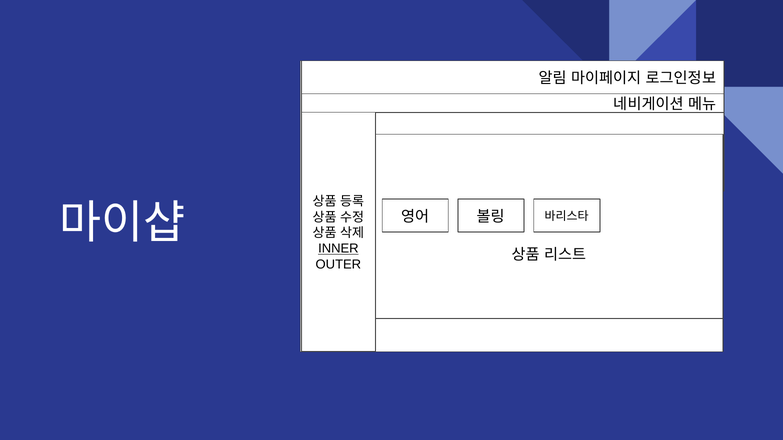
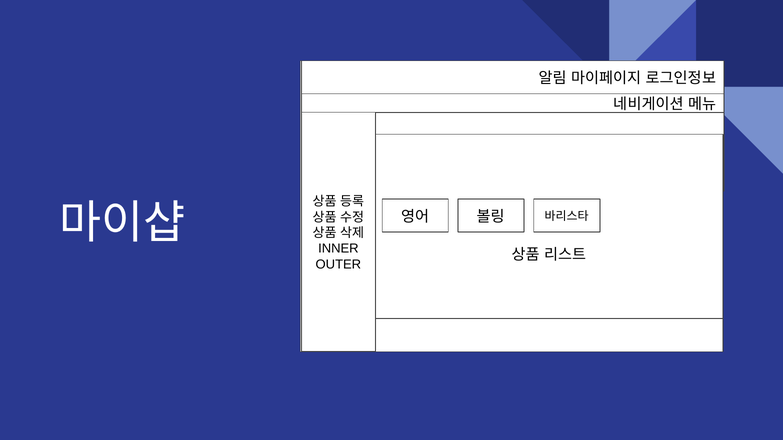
INNER underline: present -> none
